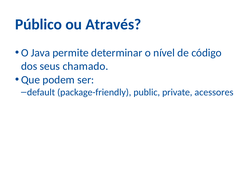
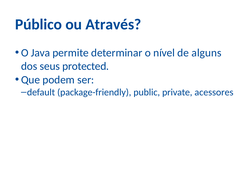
código: código -> alguns
chamado: chamado -> protected
